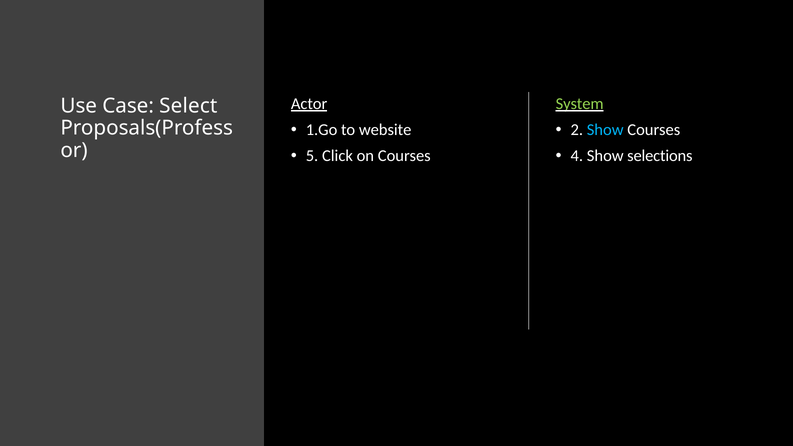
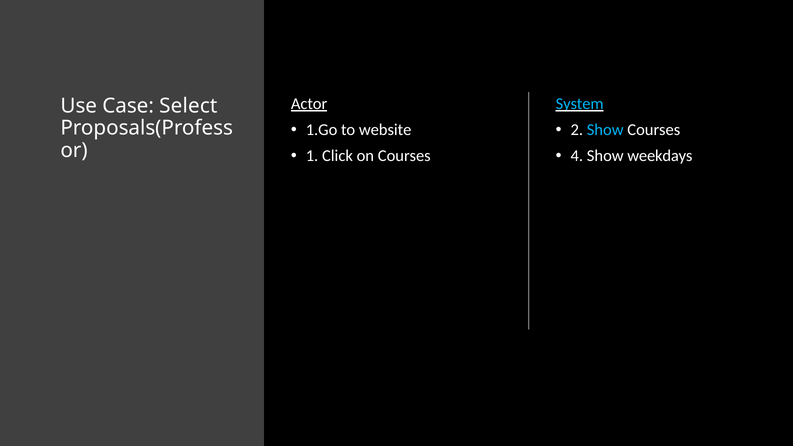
System colour: light green -> light blue
5: 5 -> 1
selections: selections -> weekdays
